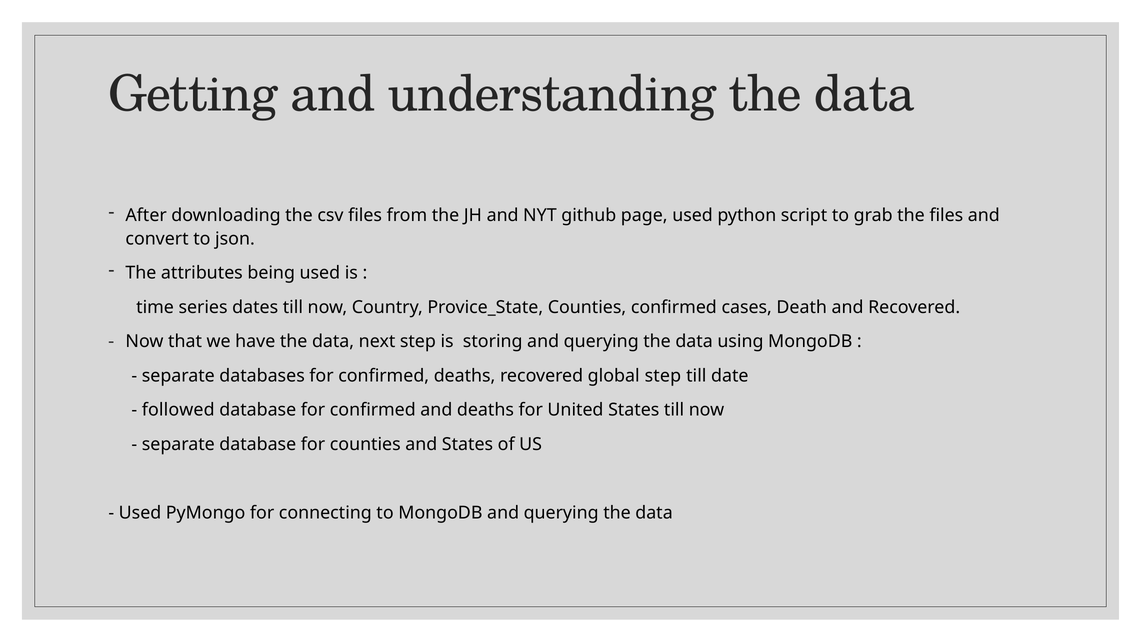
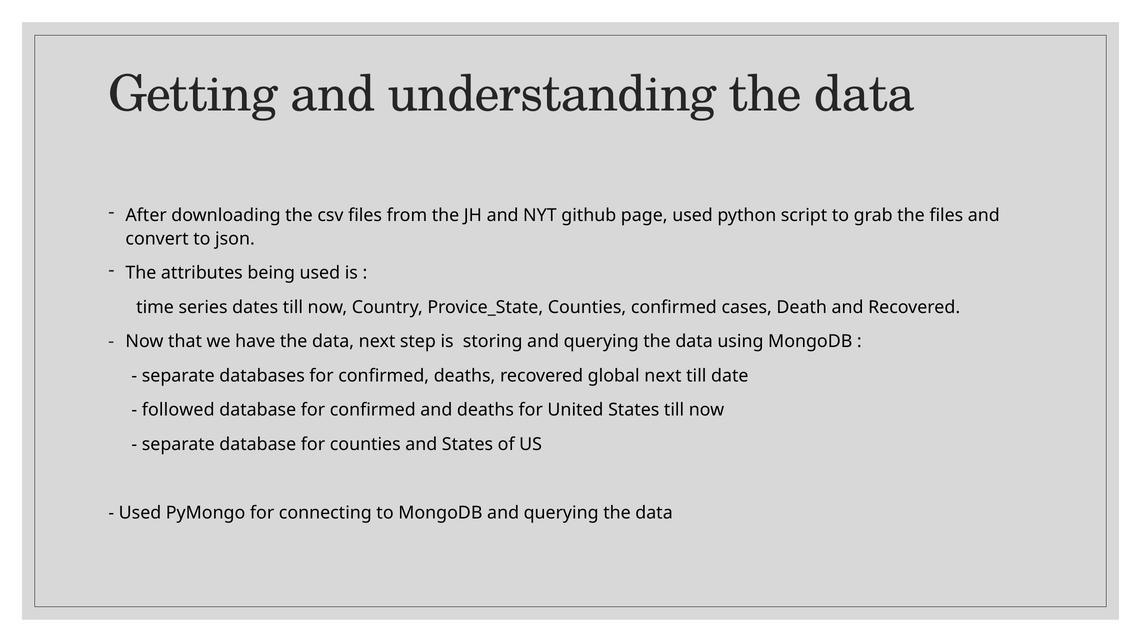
global step: step -> next
